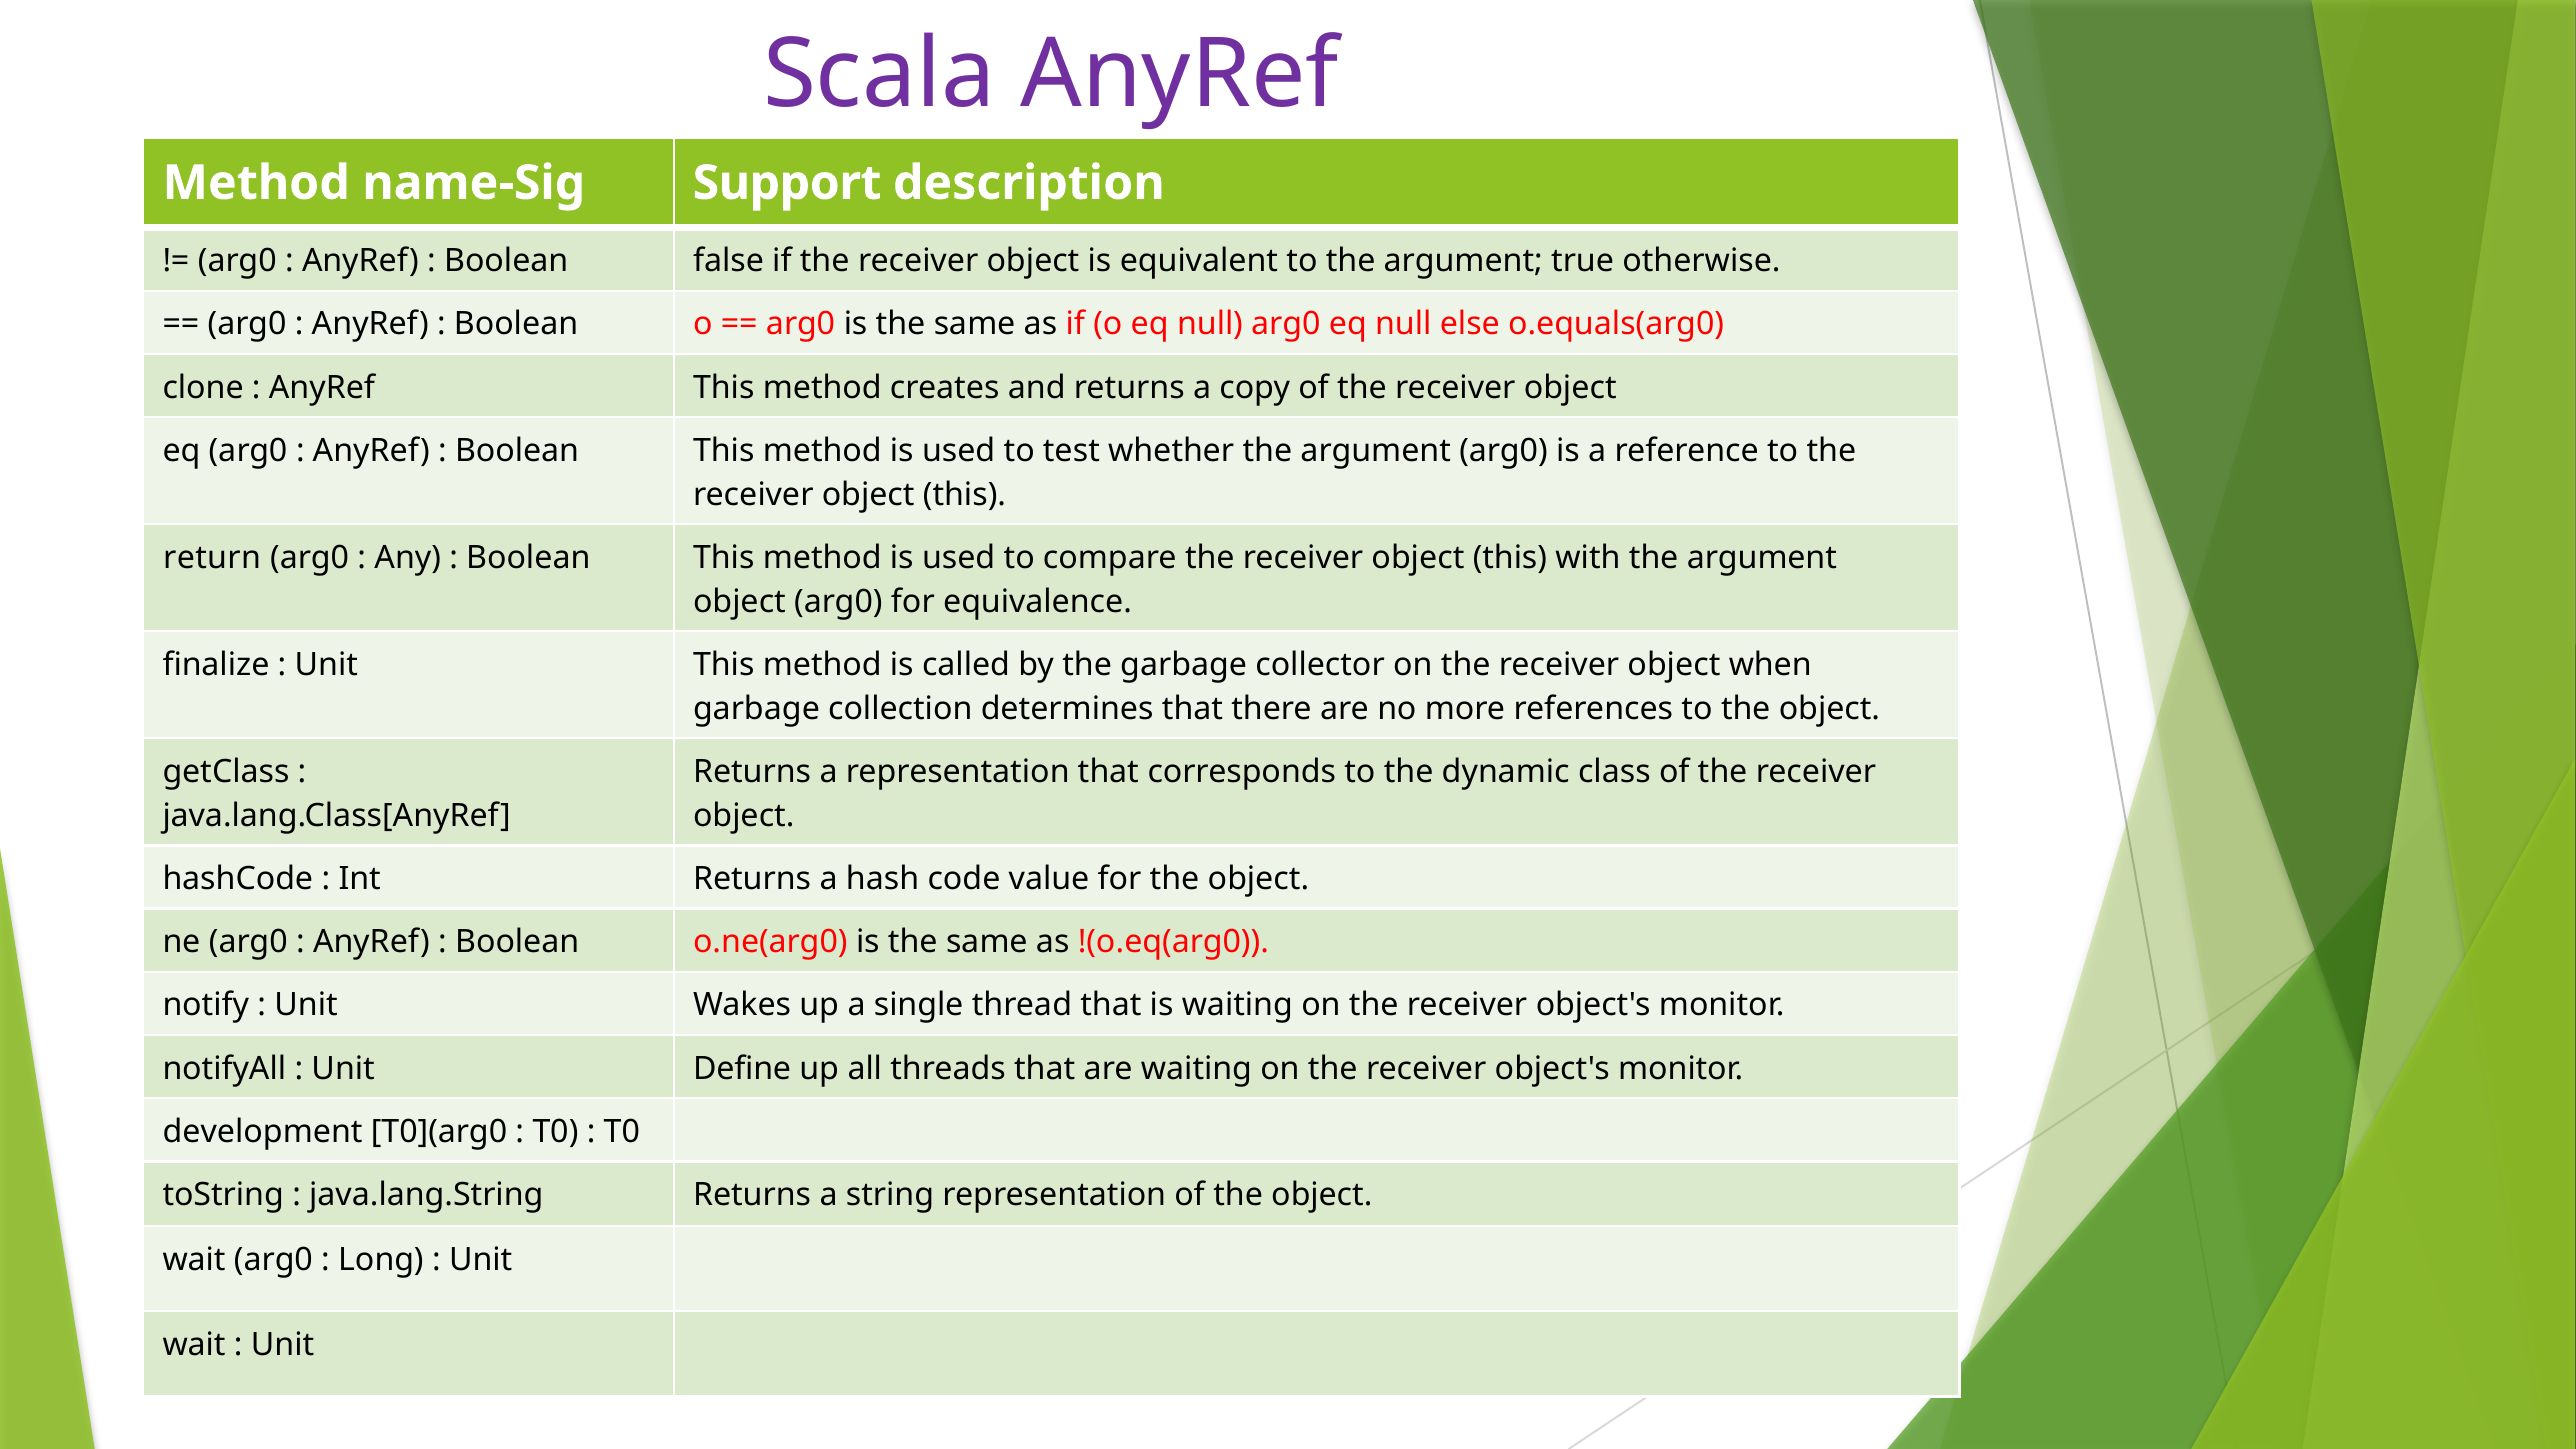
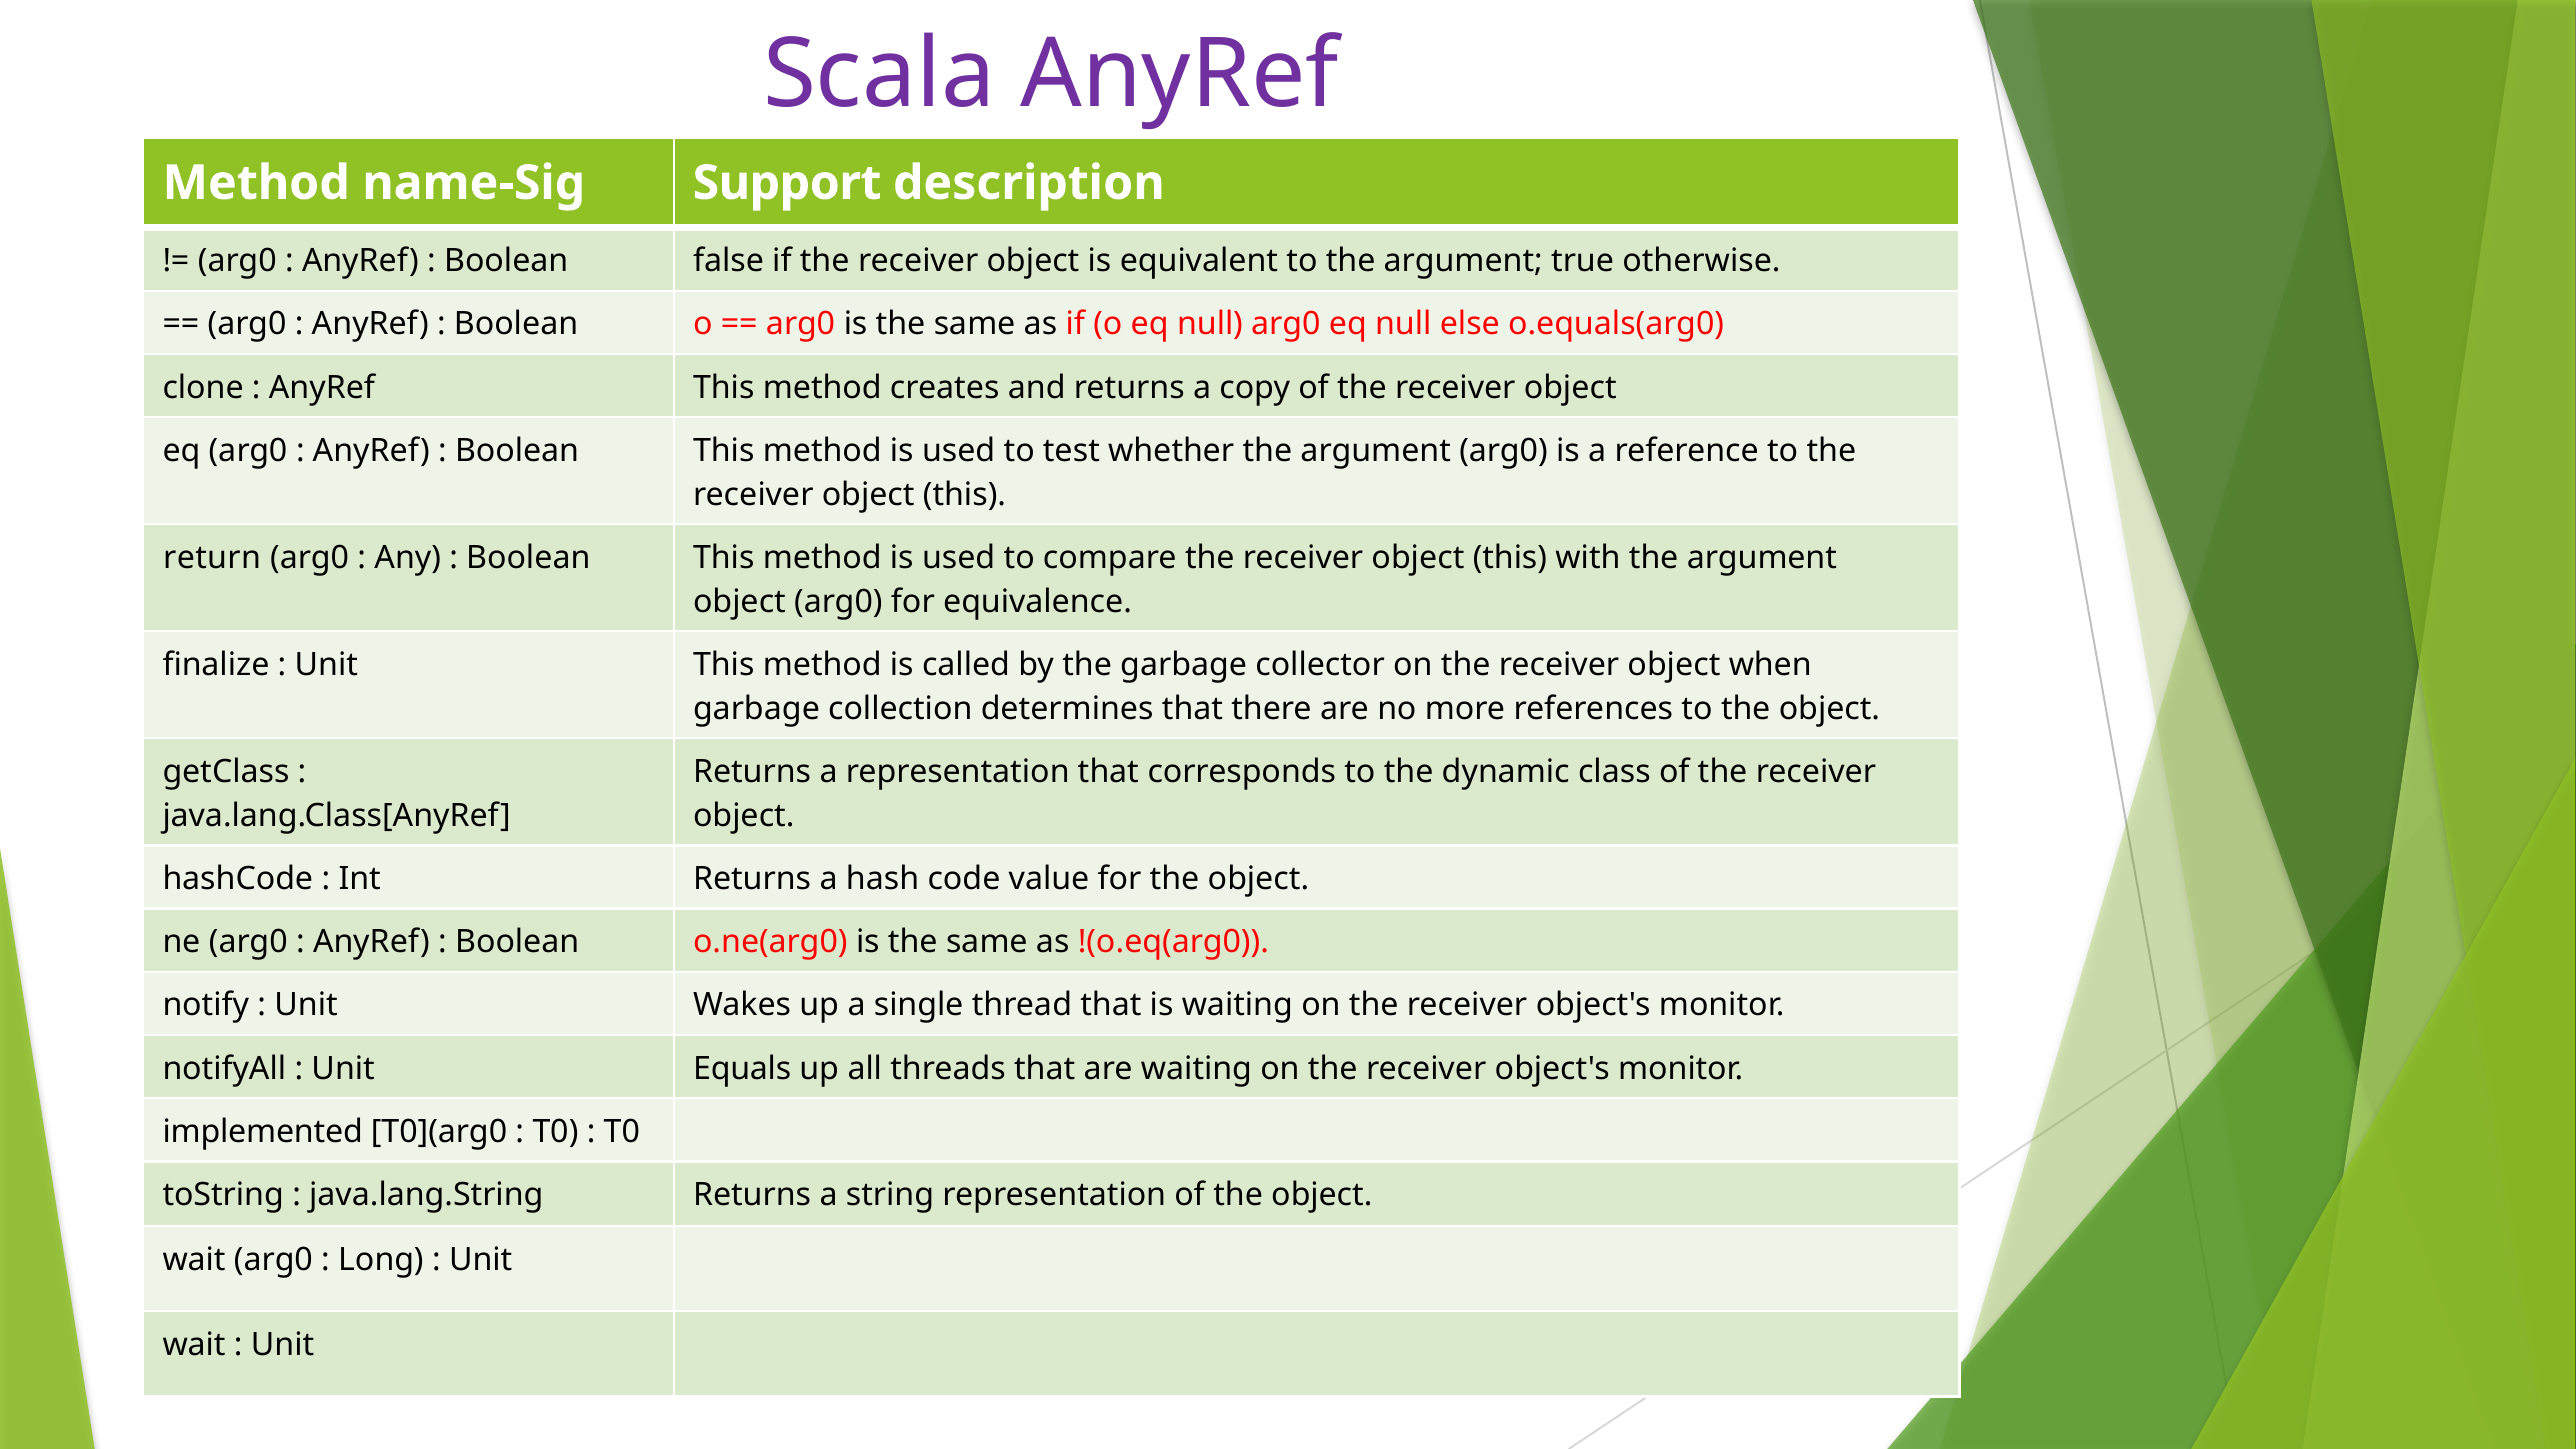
Define: Define -> Equals
development: development -> implemented
